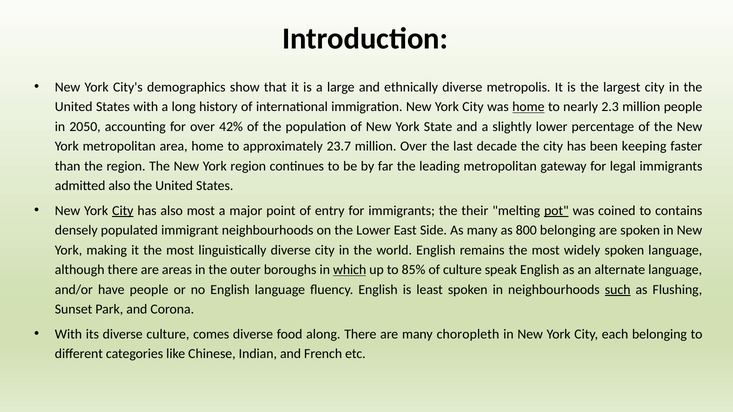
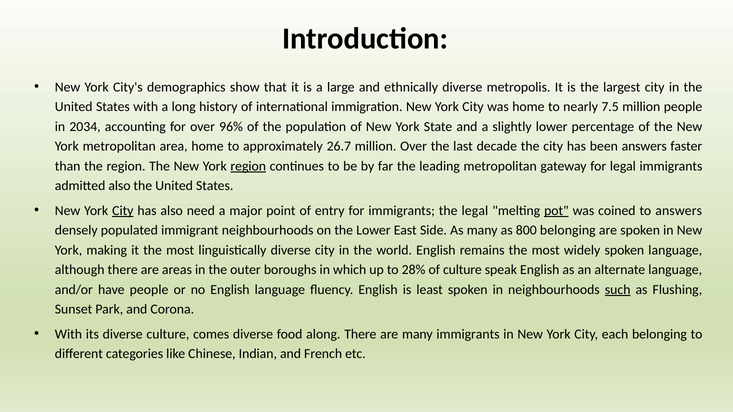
home at (528, 107) underline: present -> none
2.3: 2.3 -> 7.5
2050: 2050 -> 2034
42%: 42% -> 96%
23.7: 23.7 -> 26.7
been keeping: keeping -> answers
region at (248, 166) underline: none -> present
also most: most -> need
the their: their -> legal
to contains: contains -> answers
which underline: present -> none
85%: 85% -> 28%
many choropleth: choropleth -> immigrants
